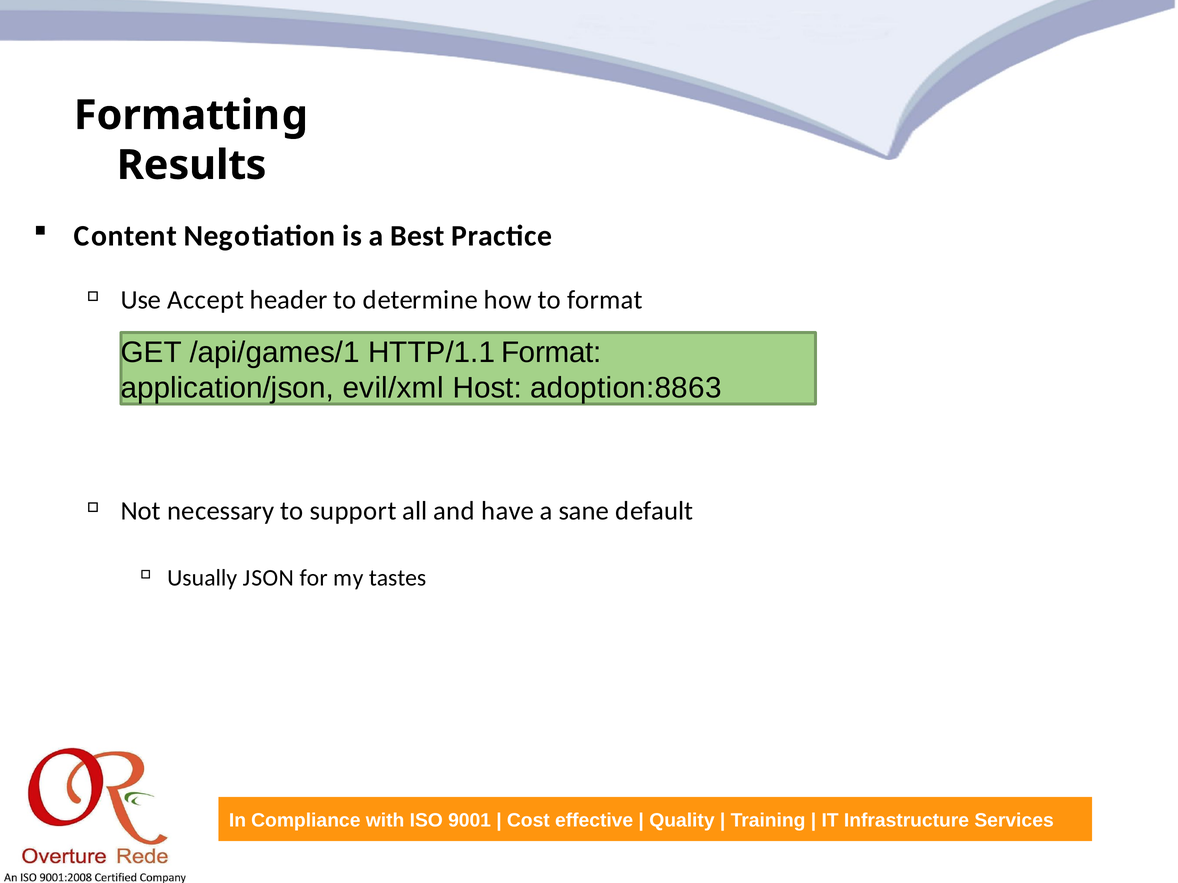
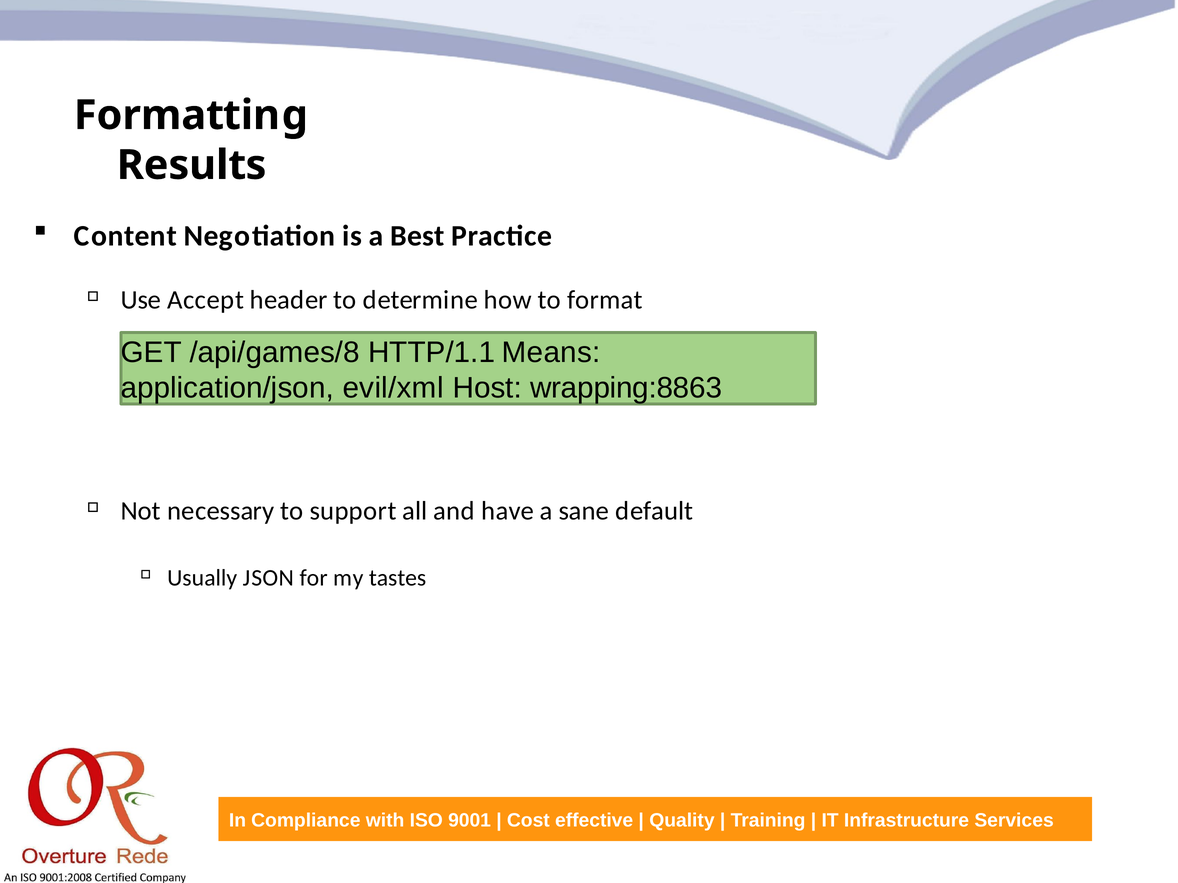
/api/games/1: /api/games/1 -> /api/games/8
HTTP/1.1 Format: Format -> Means
adoption:8863: adoption:8863 -> wrapping:8863
